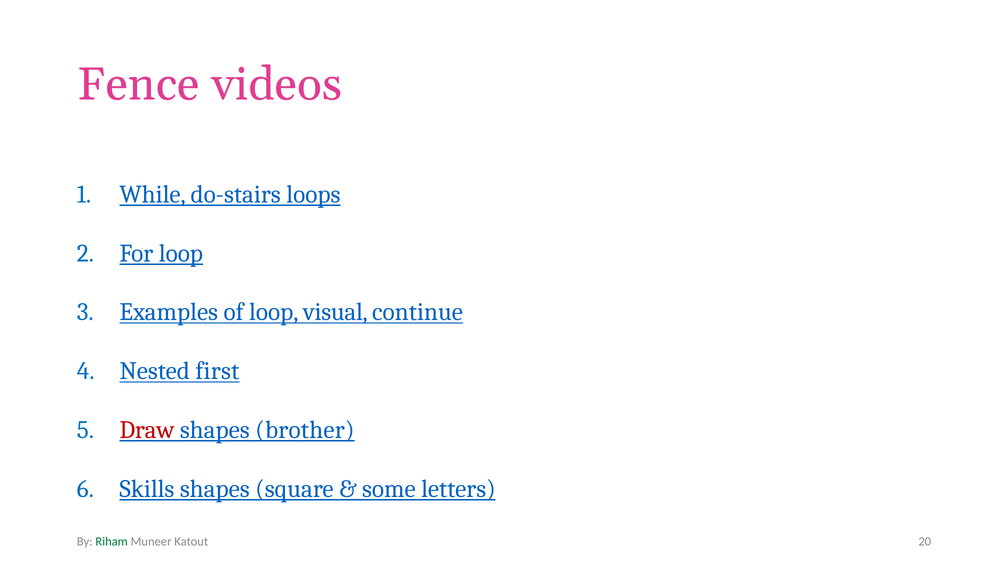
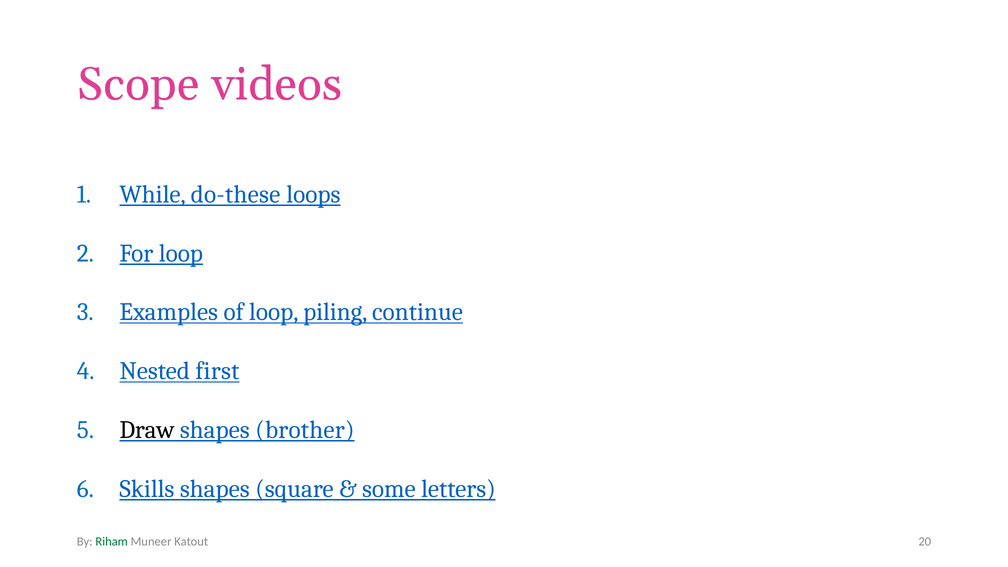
Fence: Fence -> Scope
do-stairs: do-stairs -> do-these
visual: visual -> piling
Draw colour: red -> black
